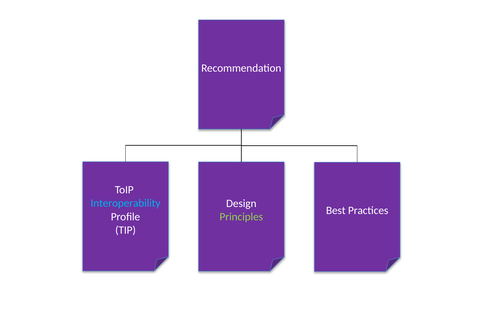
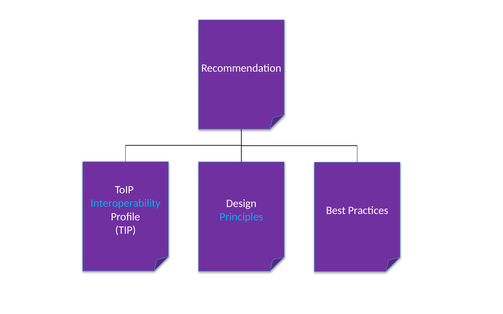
Principles colour: light green -> light blue
